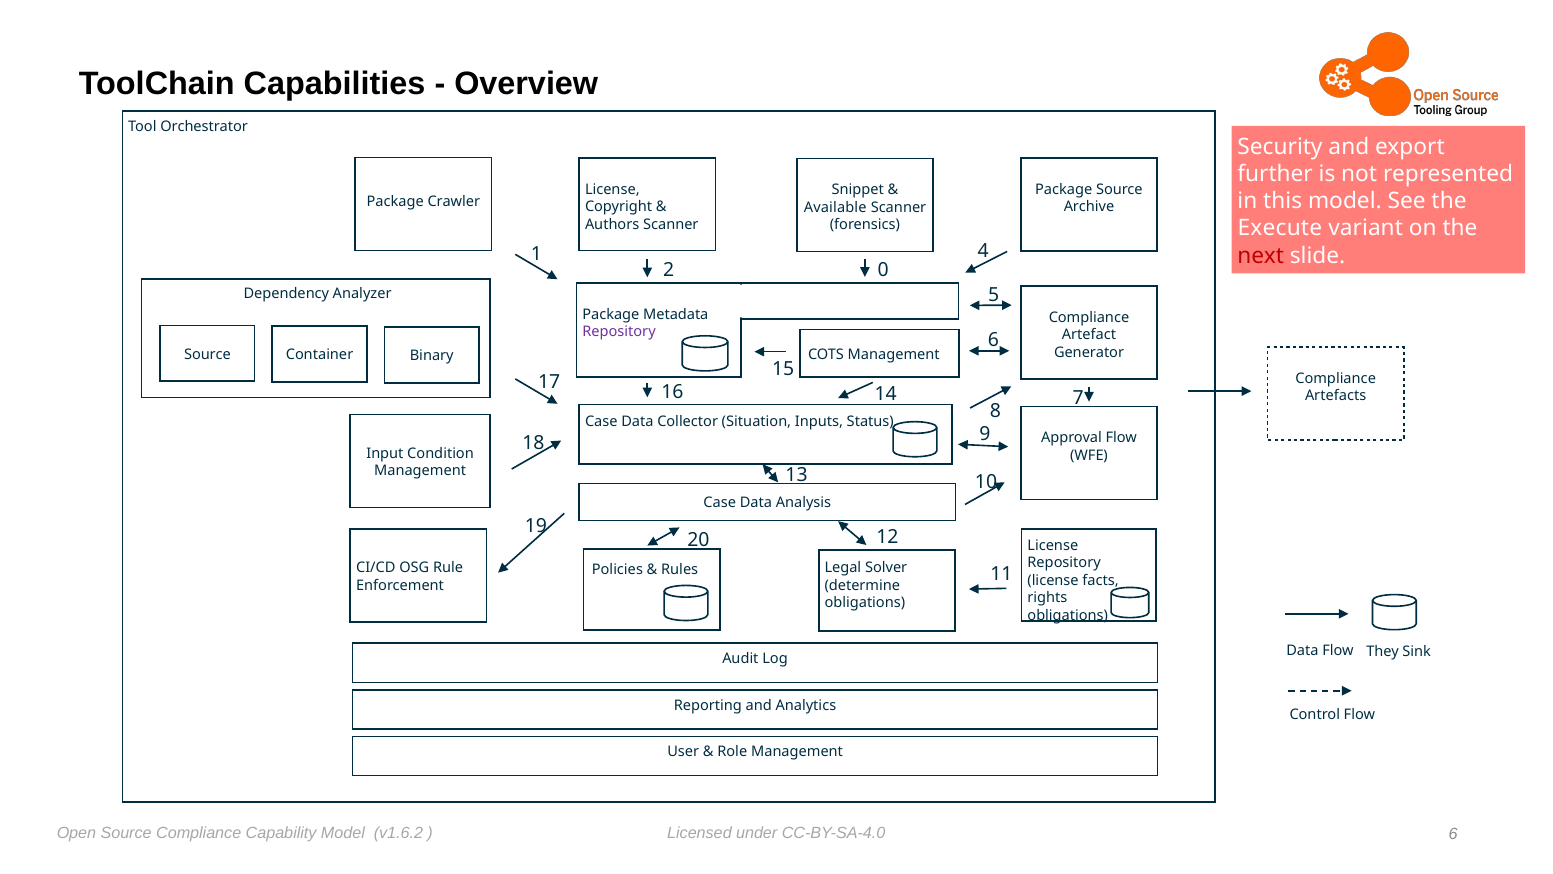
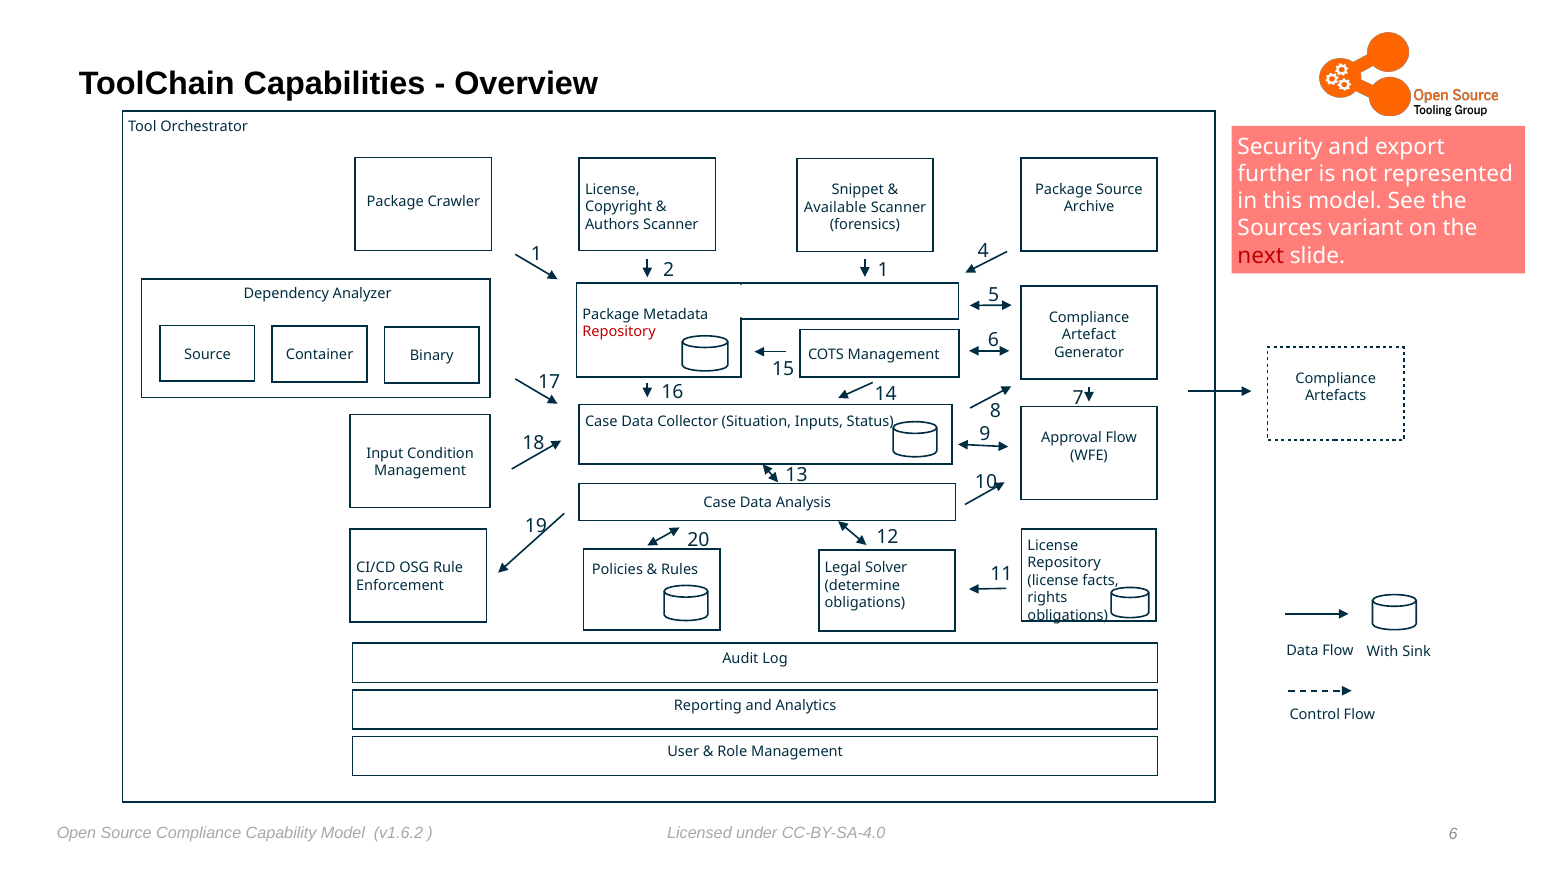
Execute: Execute -> Sources
2 0: 0 -> 1
Repository at (619, 332) colour: purple -> red
They: They -> With
